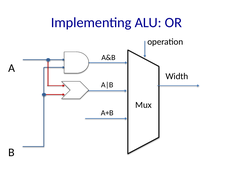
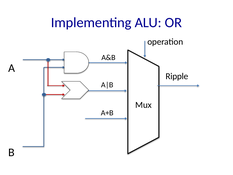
Width: Width -> Ripple
